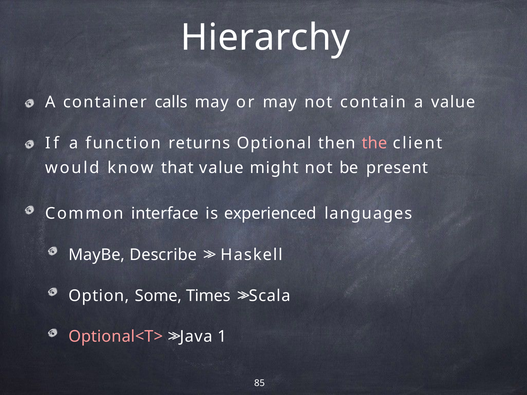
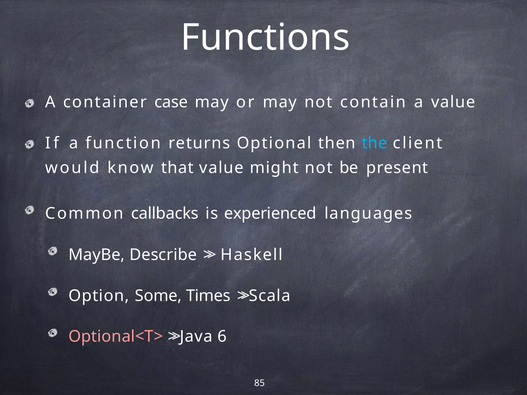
Hierarchy: Hierarchy -> Functions
calls: calls -> case
the colour: pink -> light blue
interface: interface -> callbacks
1: 1 -> 6
